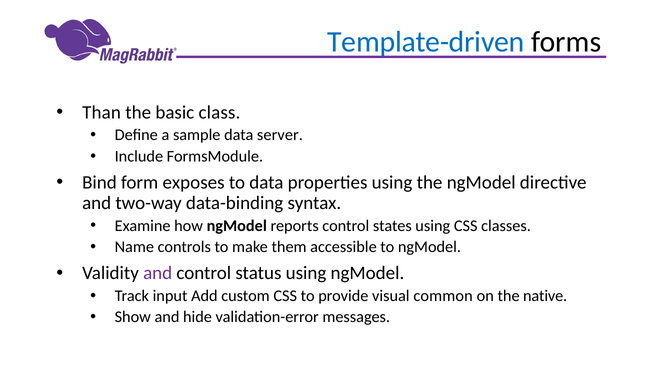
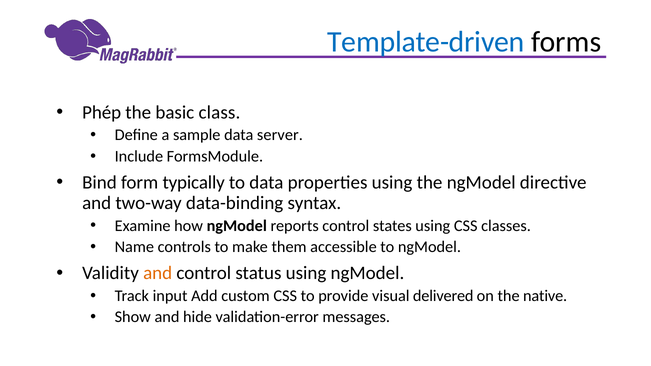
Than: Than -> Phép
exposes: exposes -> typically
and at (158, 273) colour: purple -> orange
common: common -> delivered
